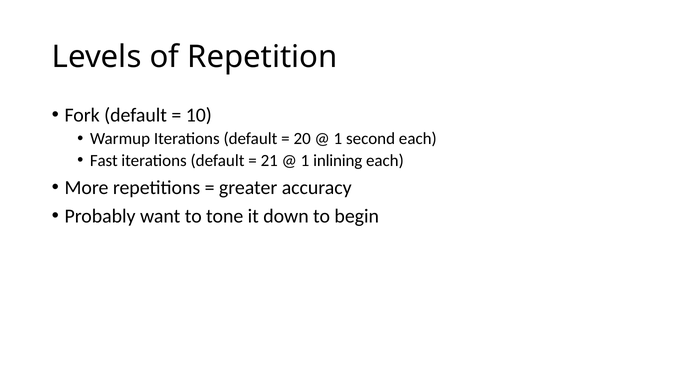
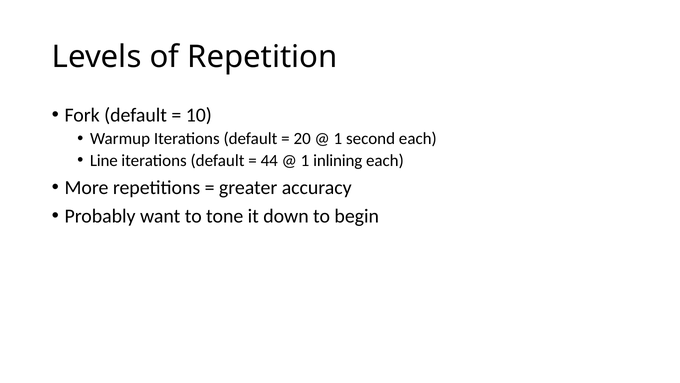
Fast: Fast -> Line
21: 21 -> 44
